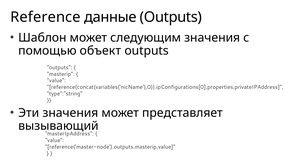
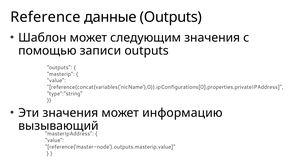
объект: объект -> записи
представляет: представляет -> информацию
